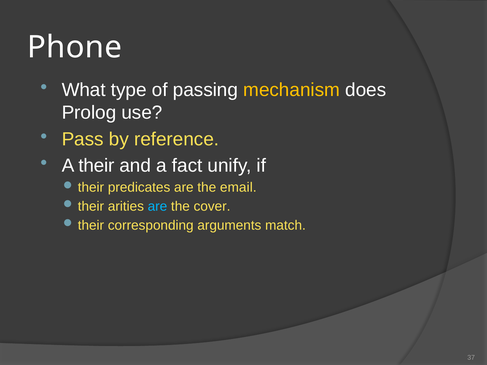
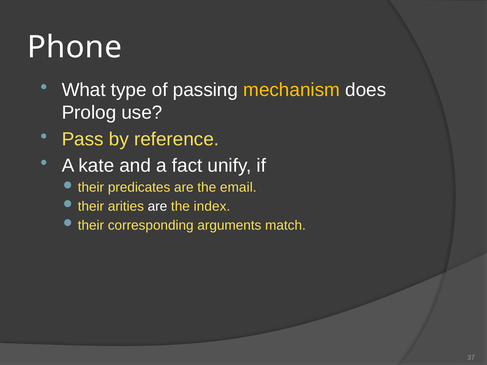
their: their -> kate
are at (157, 206) colour: light blue -> white
cover: cover -> index
